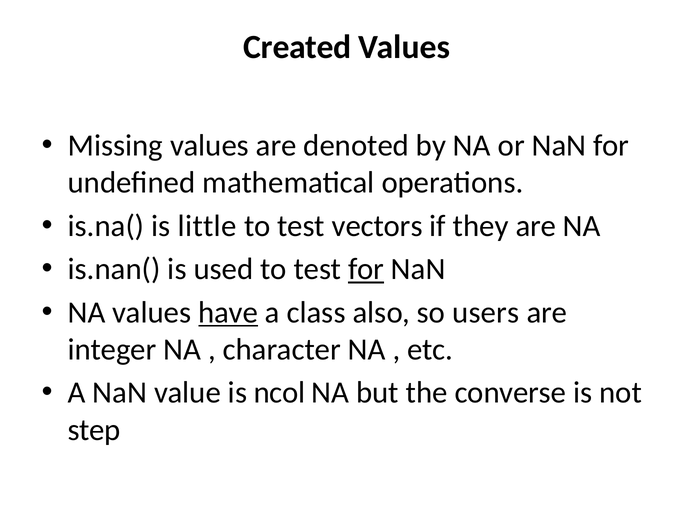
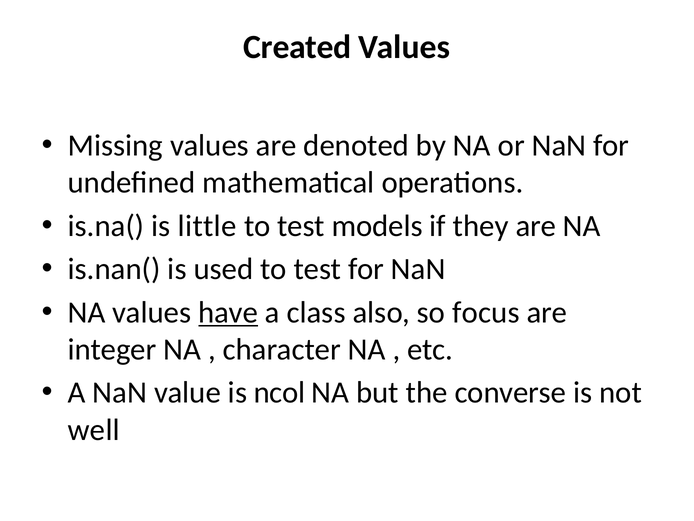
vectors: vectors -> models
for at (366, 269) underline: present -> none
users: users -> focus
step: step -> well
